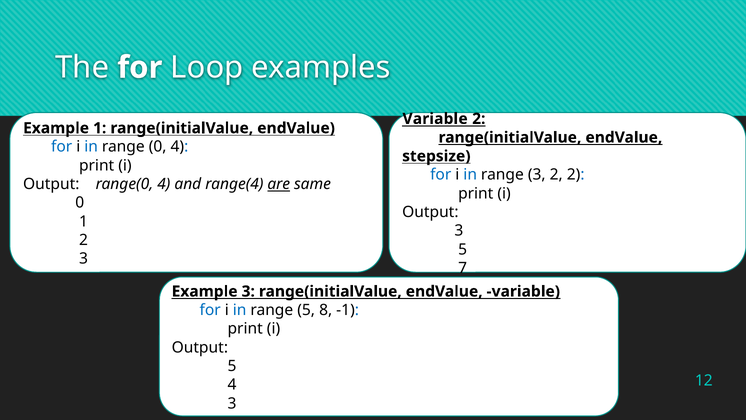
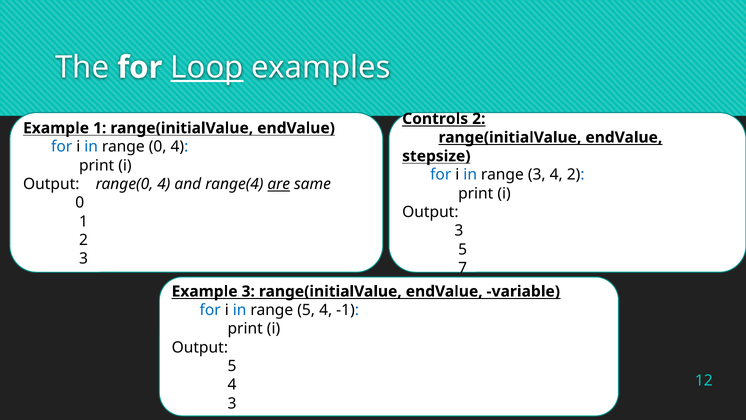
Loop underline: none -> present
Variable at (435, 119): Variable -> Controls
3 2: 2 -> 4
range 5 8: 8 -> 4
